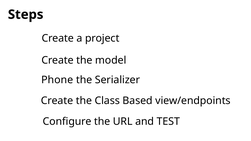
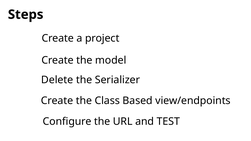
Phone: Phone -> Delete
